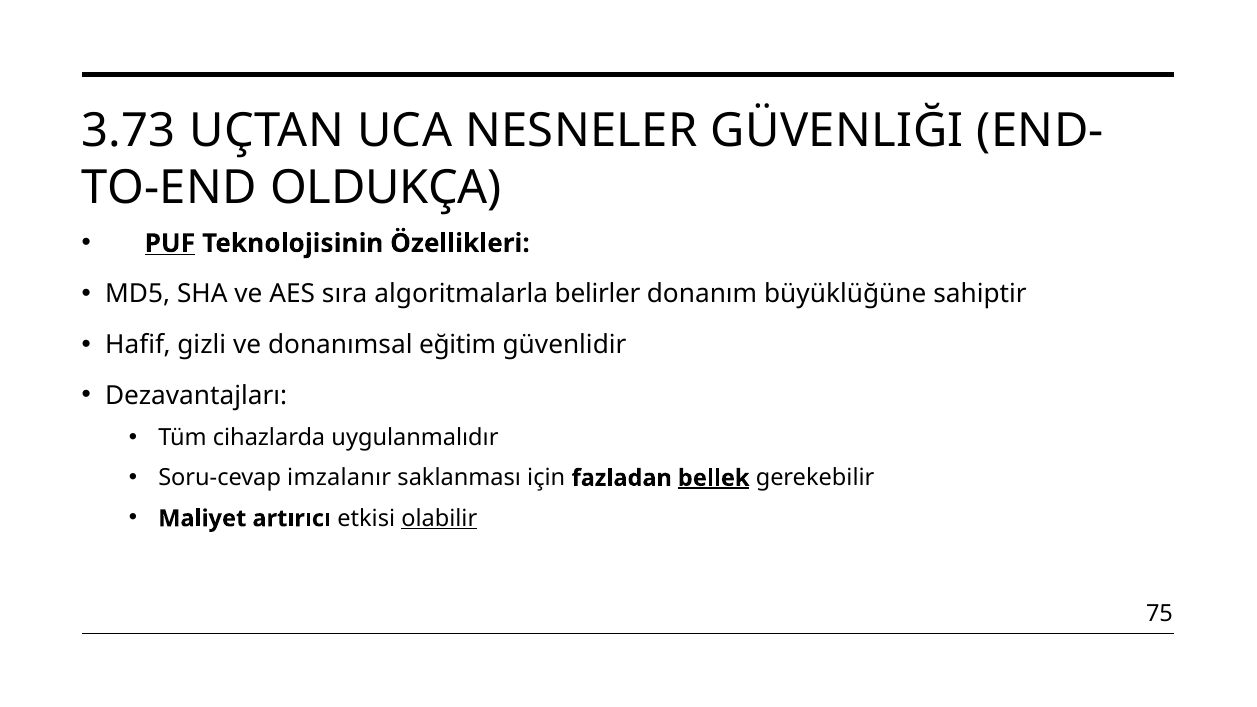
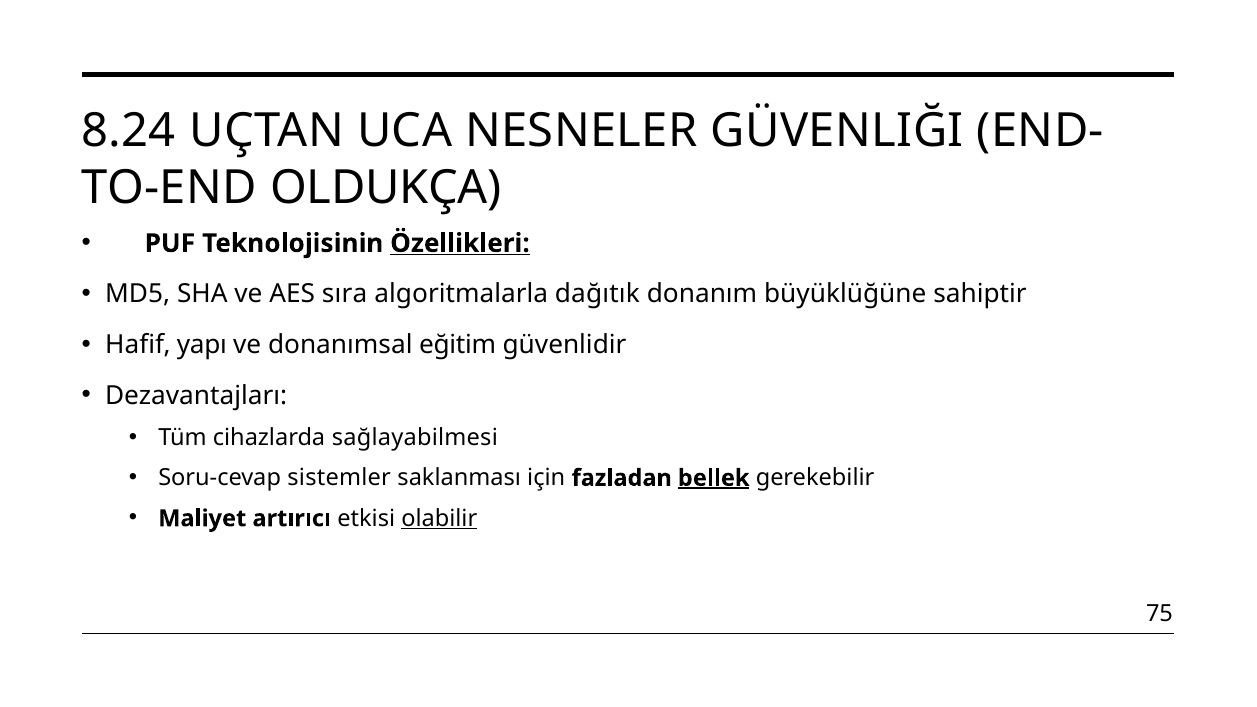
3.73: 3.73 -> 8.24
PUF underline: present -> none
Özellikleri underline: none -> present
belirler: belirler -> dağıtık
gizli: gizli -> yapı
uygulanmalıdır: uygulanmalıdır -> sağlayabilmesi
imzalanır: imzalanır -> sistemler
